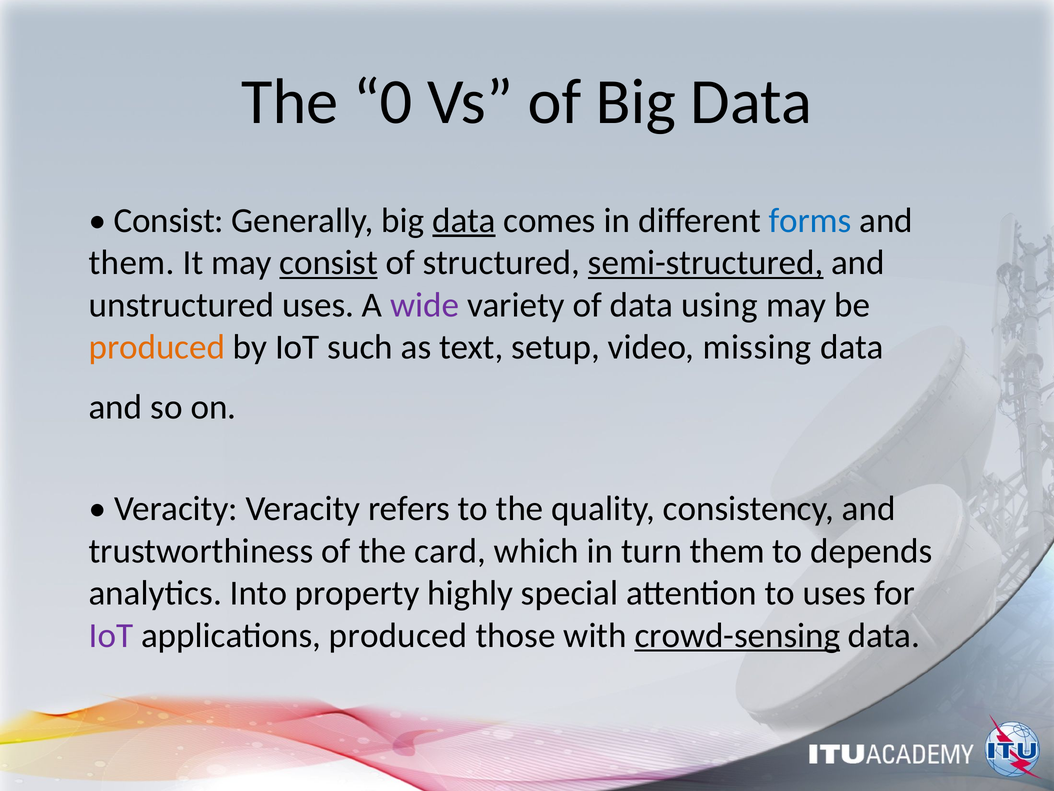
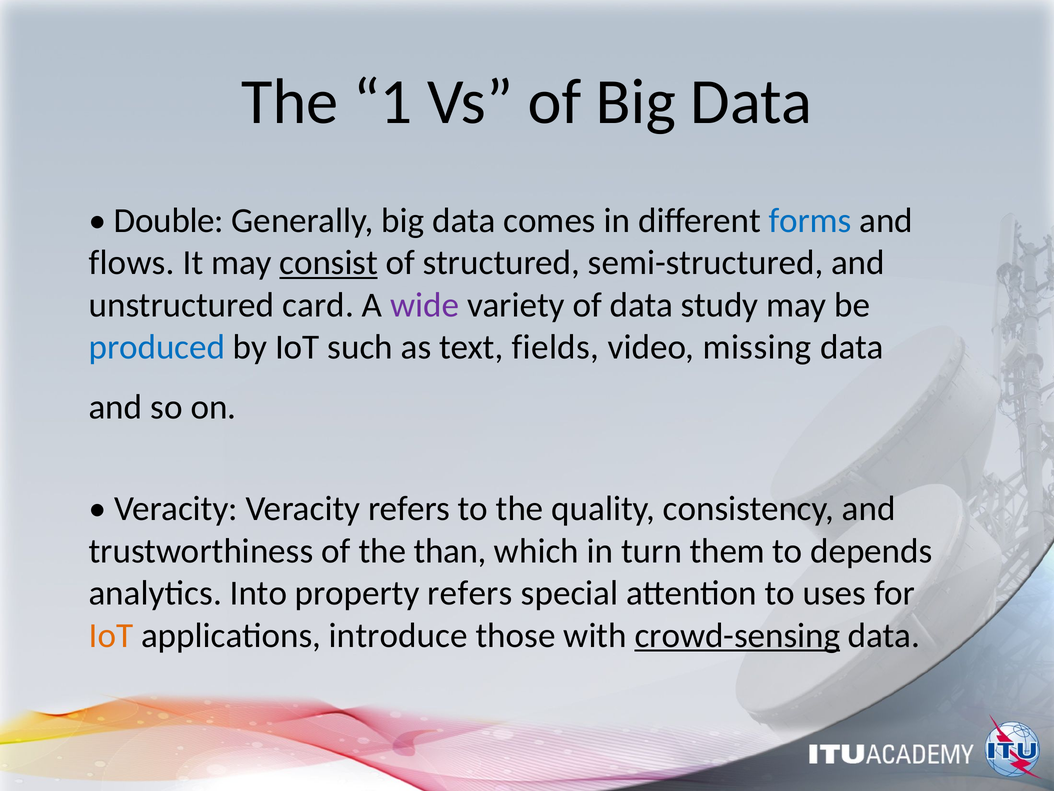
0: 0 -> 1
Consist at (169, 220): Consist -> Double
data at (464, 220) underline: present -> none
them at (132, 263): them -> flows
semi-structured underline: present -> none
unstructured uses: uses -> card
using: using -> study
produced at (157, 347) colour: orange -> blue
setup: setup -> fields
card: card -> than
property highly: highly -> refers
IoT at (111, 635) colour: purple -> orange
applications produced: produced -> introduce
